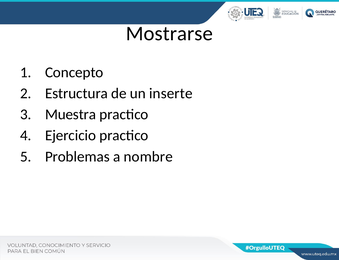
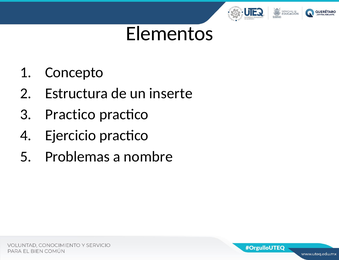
Mostrarse: Mostrarse -> Elementos
Muestra at (71, 115): Muestra -> Practico
